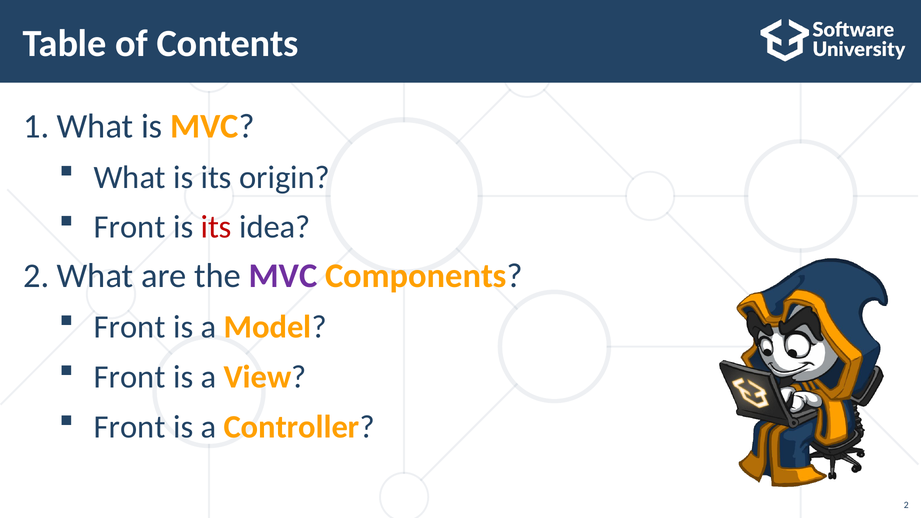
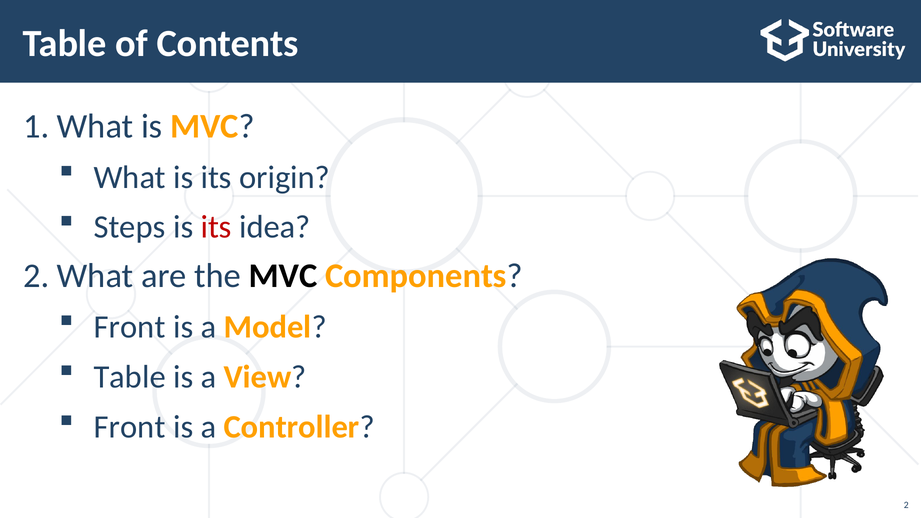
Front at (130, 227): Front -> Steps
MVC at (283, 276) colour: purple -> black
Front at (130, 377): Front -> Table
